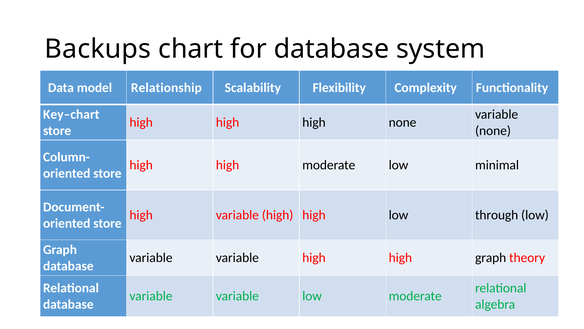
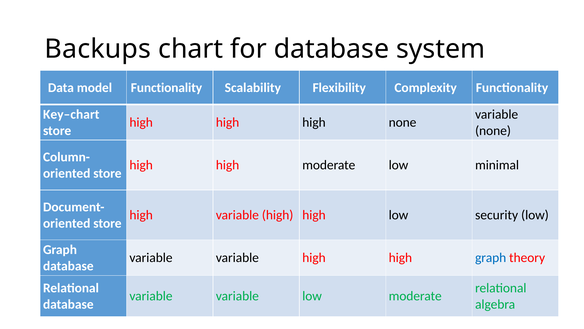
model Relationship: Relationship -> Functionality
through: through -> security
graph at (491, 257) colour: black -> blue
